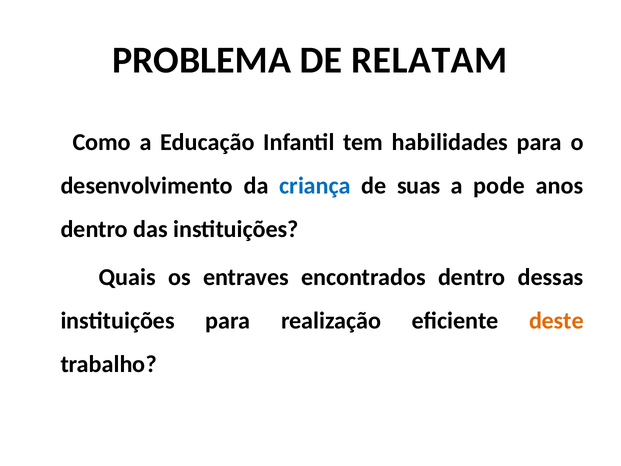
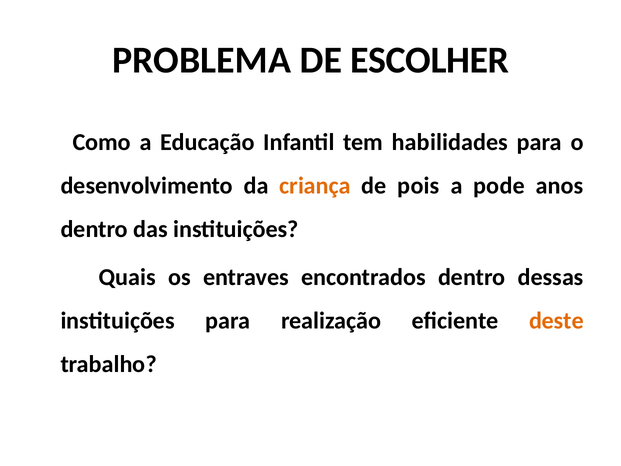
RELATAM: RELATAM -> ESCOLHER
criança colour: blue -> orange
suas: suas -> pois
